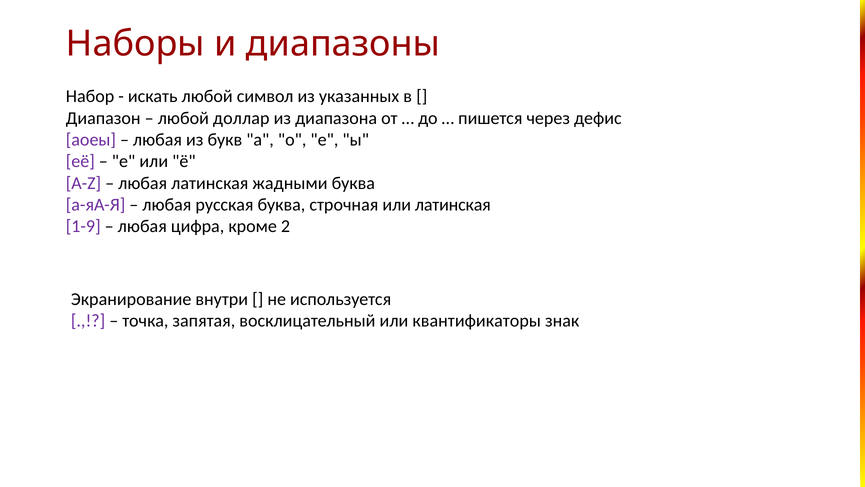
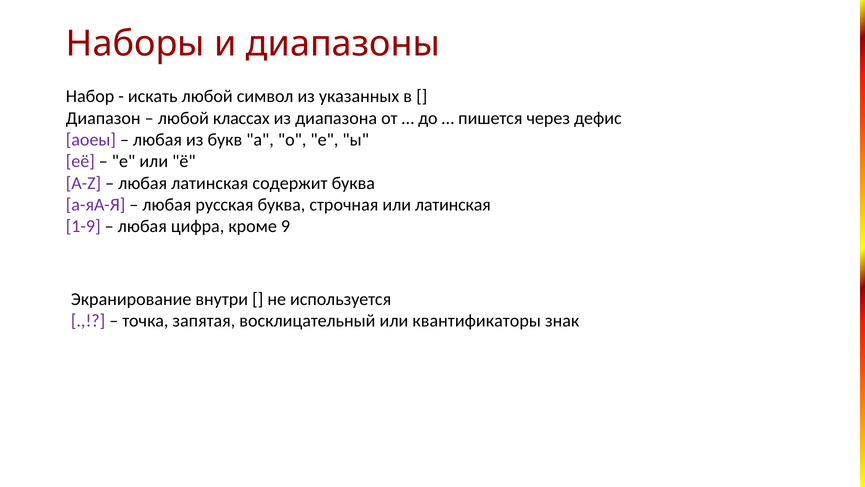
доллар: доллар -> классах
жадными: жадными -> содержит
2: 2 -> 9
